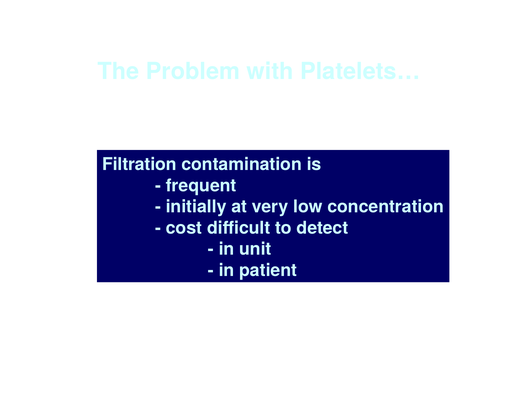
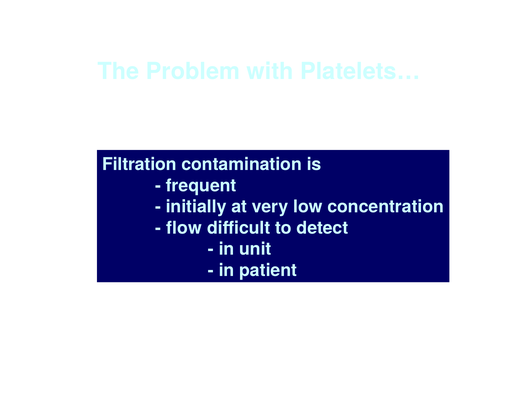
cost: cost -> flow
